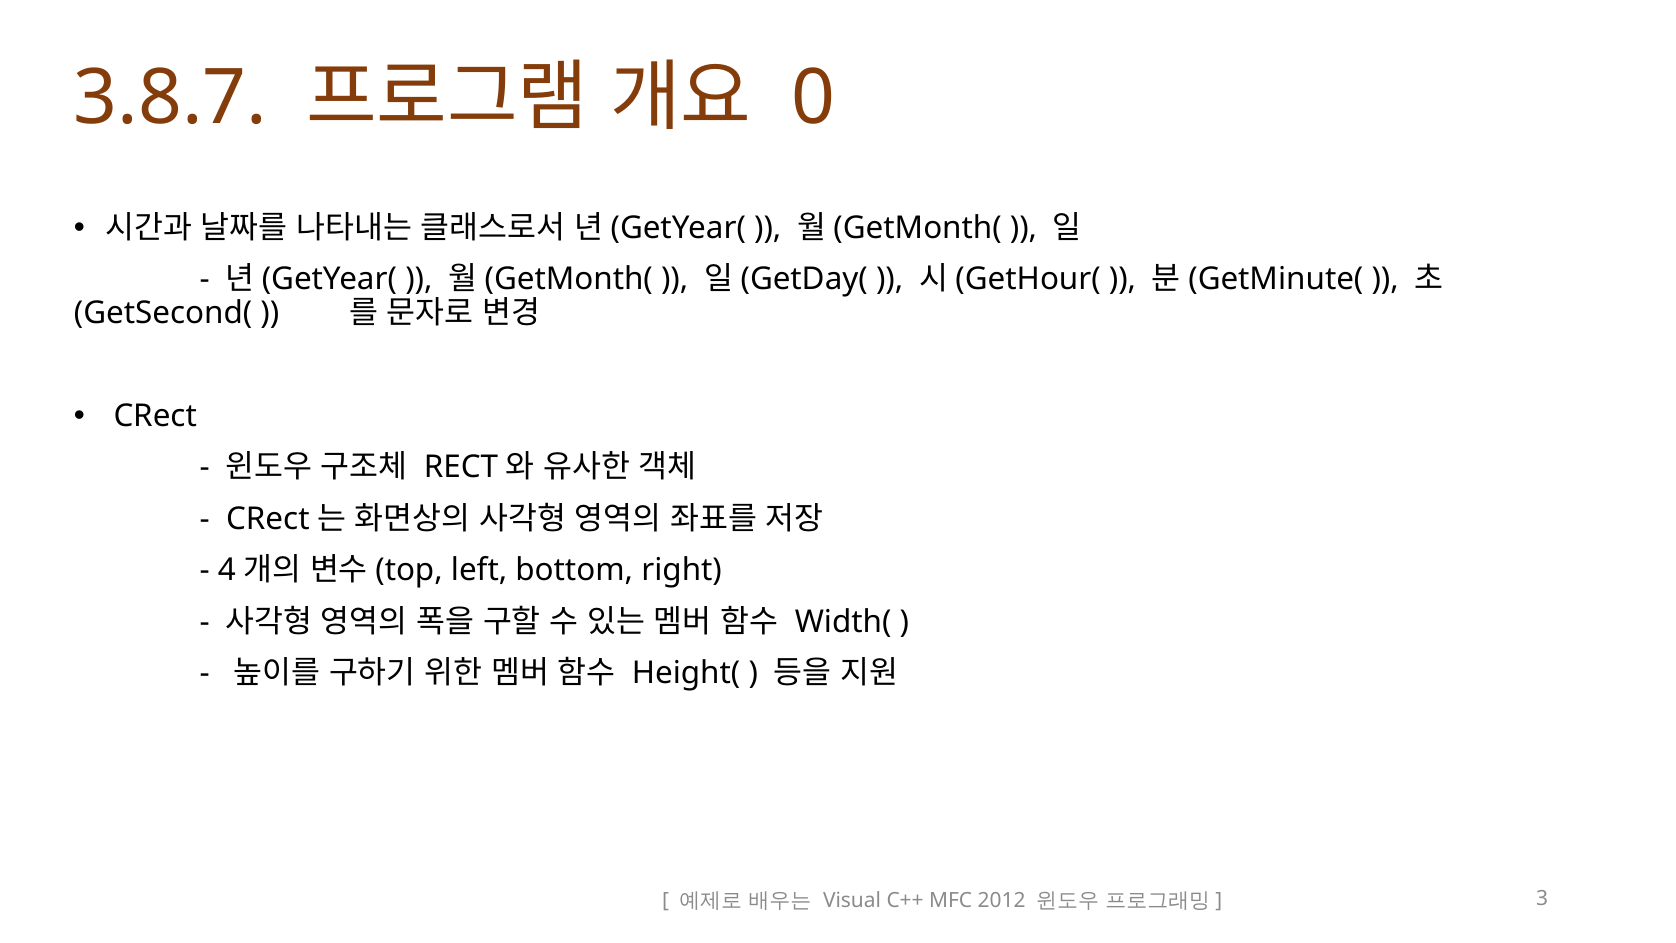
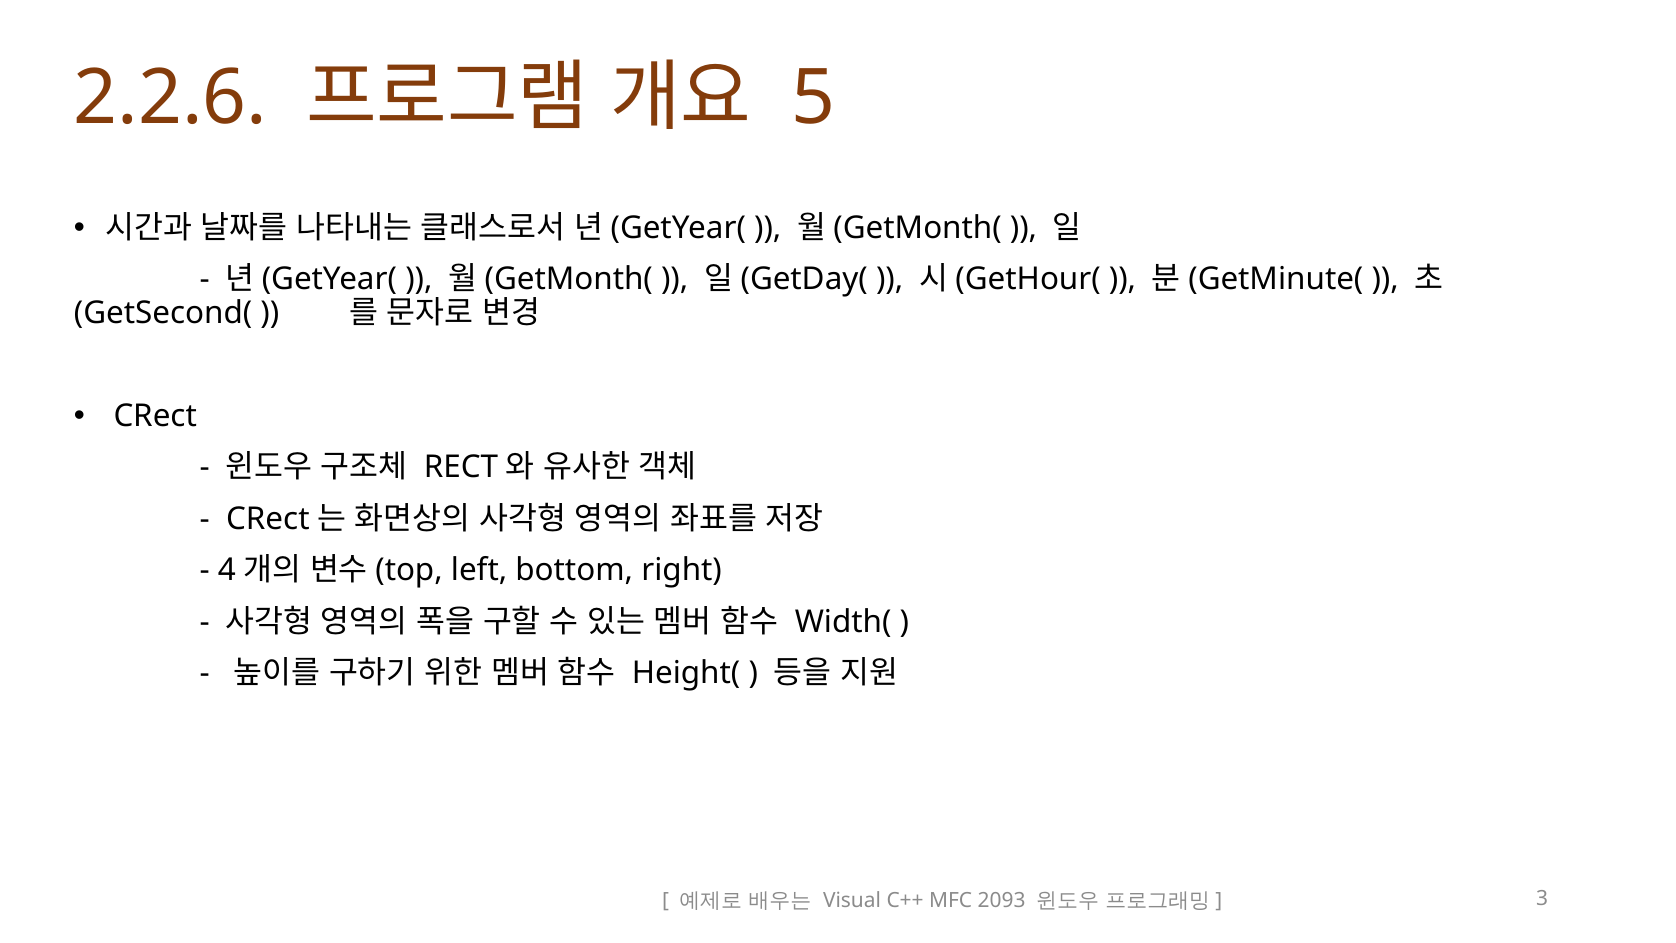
3.8.7: 3.8.7 -> 2.2.6
0: 0 -> 5
2012: 2012 -> 2093
